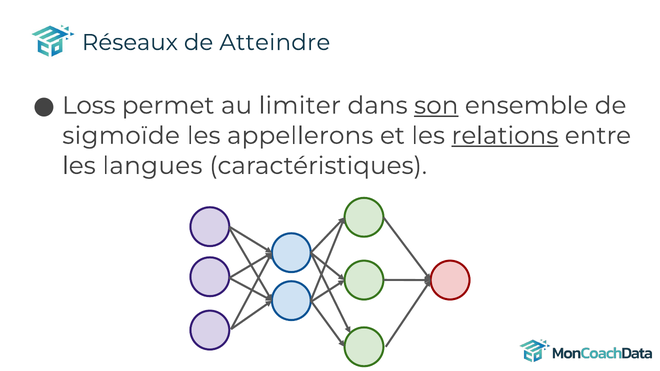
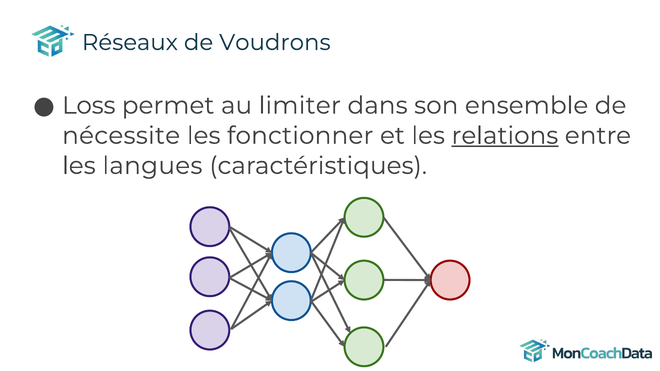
Atteindre: Atteindre -> Voudrons
son underline: present -> none
sigmoïde: sigmoïde -> nécessite
appellerons: appellerons -> fonctionner
